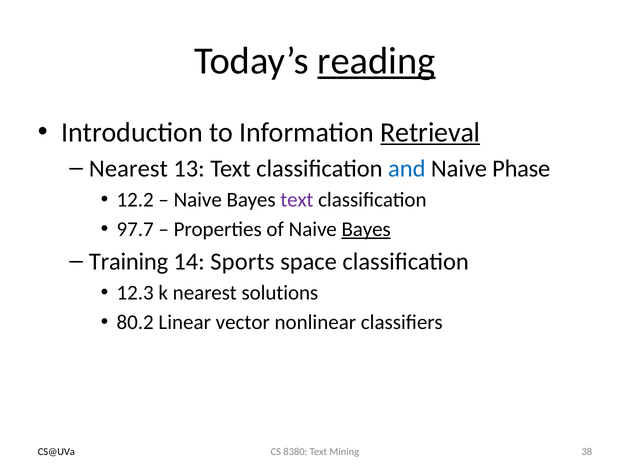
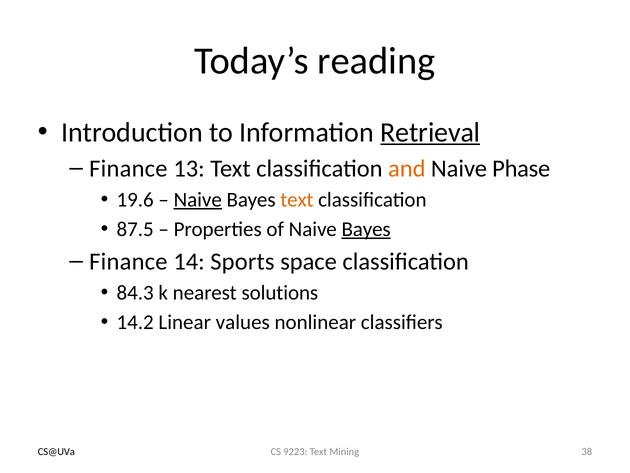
reading underline: present -> none
Nearest at (128, 168): Nearest -> Finance
and colour: blue -> orange
12.2: 12.2 -> 19.6
Naive at (198, 200) underline: none -> present
text at (297, 200) colour: purple -> orange
97.7: 97.7 -> 87.5
Training at (129, 261): Training -> Finance
12.3: 12.3 -> 84.3
80.2: 80.2 -> 14.2
vector: vector -> values
8380: 8380 -> 9223
